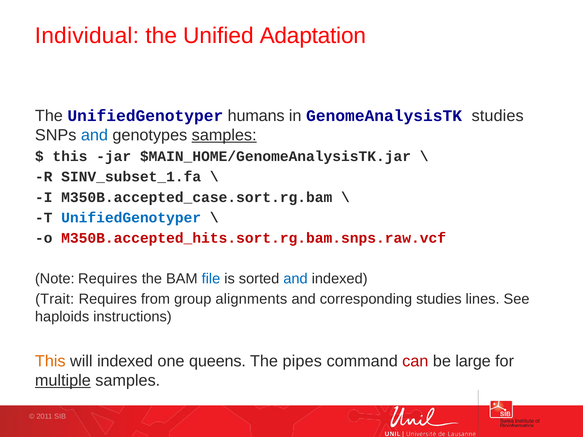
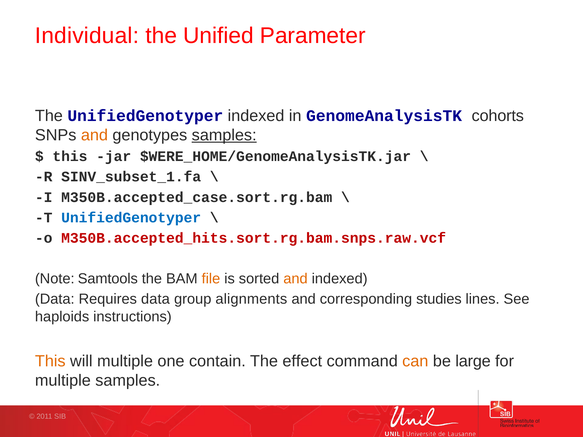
Adaptation: Adaptation -> Parameter
UnifiedGenotyper humans: humans -> indexed
GenomeAnalysisTK studies: studies -> cohorts
and at (94, 135) colour: blue -> orange
$MAIN_HOME/GenomeAnalysisTK.jar: $MAIN_HOME/GenomeAnalysisTK.jar -> $WERE_HOME/GenomeAnalysisTK.jar
Note Requires: Requires -> Samtools
file colour: blue -> orange
and at (295, 279) colour: blue -> orange
Trait at (55, 299): Trait -> Data
Requires from: from -> data
will indexed: indexed -> multiple
queens: queens -> contain
pipes: pipes -> effect
can colour: red -> orange
multiple at (63, 381) underline: present -> none
